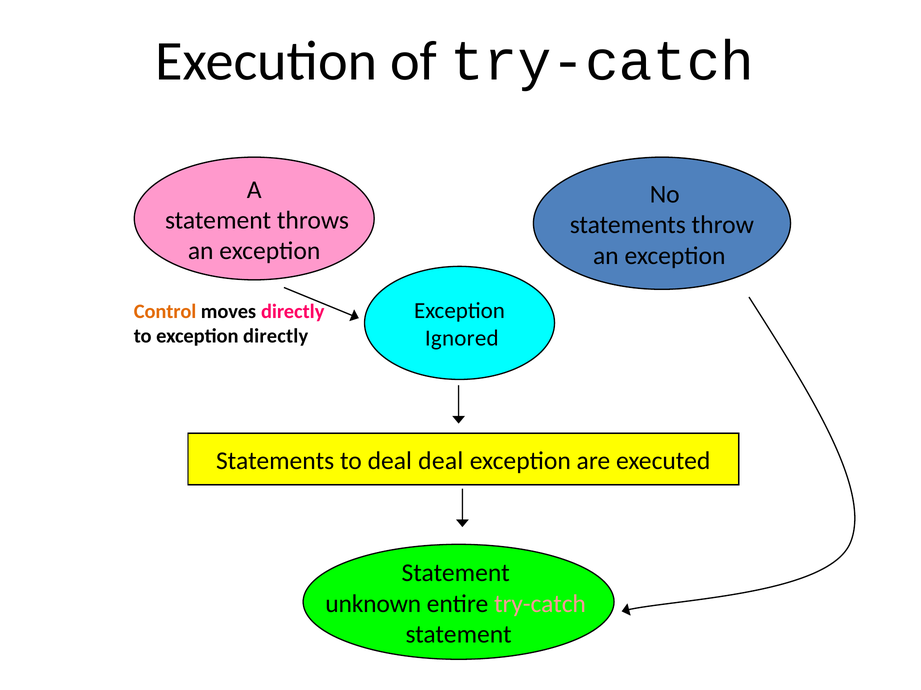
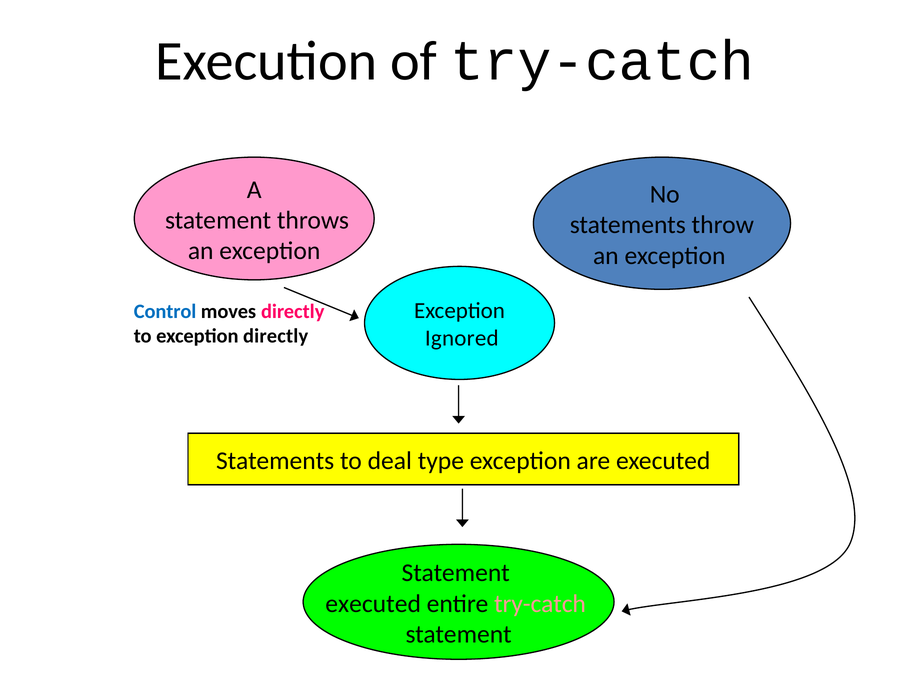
Control colour: orange -> blue
deal deal: deal -> type
unknown at (373, 604): unknown -> executed
